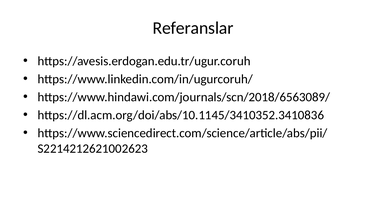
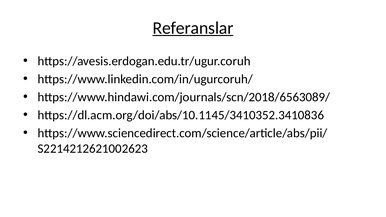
Referanslar underline: none -> present
